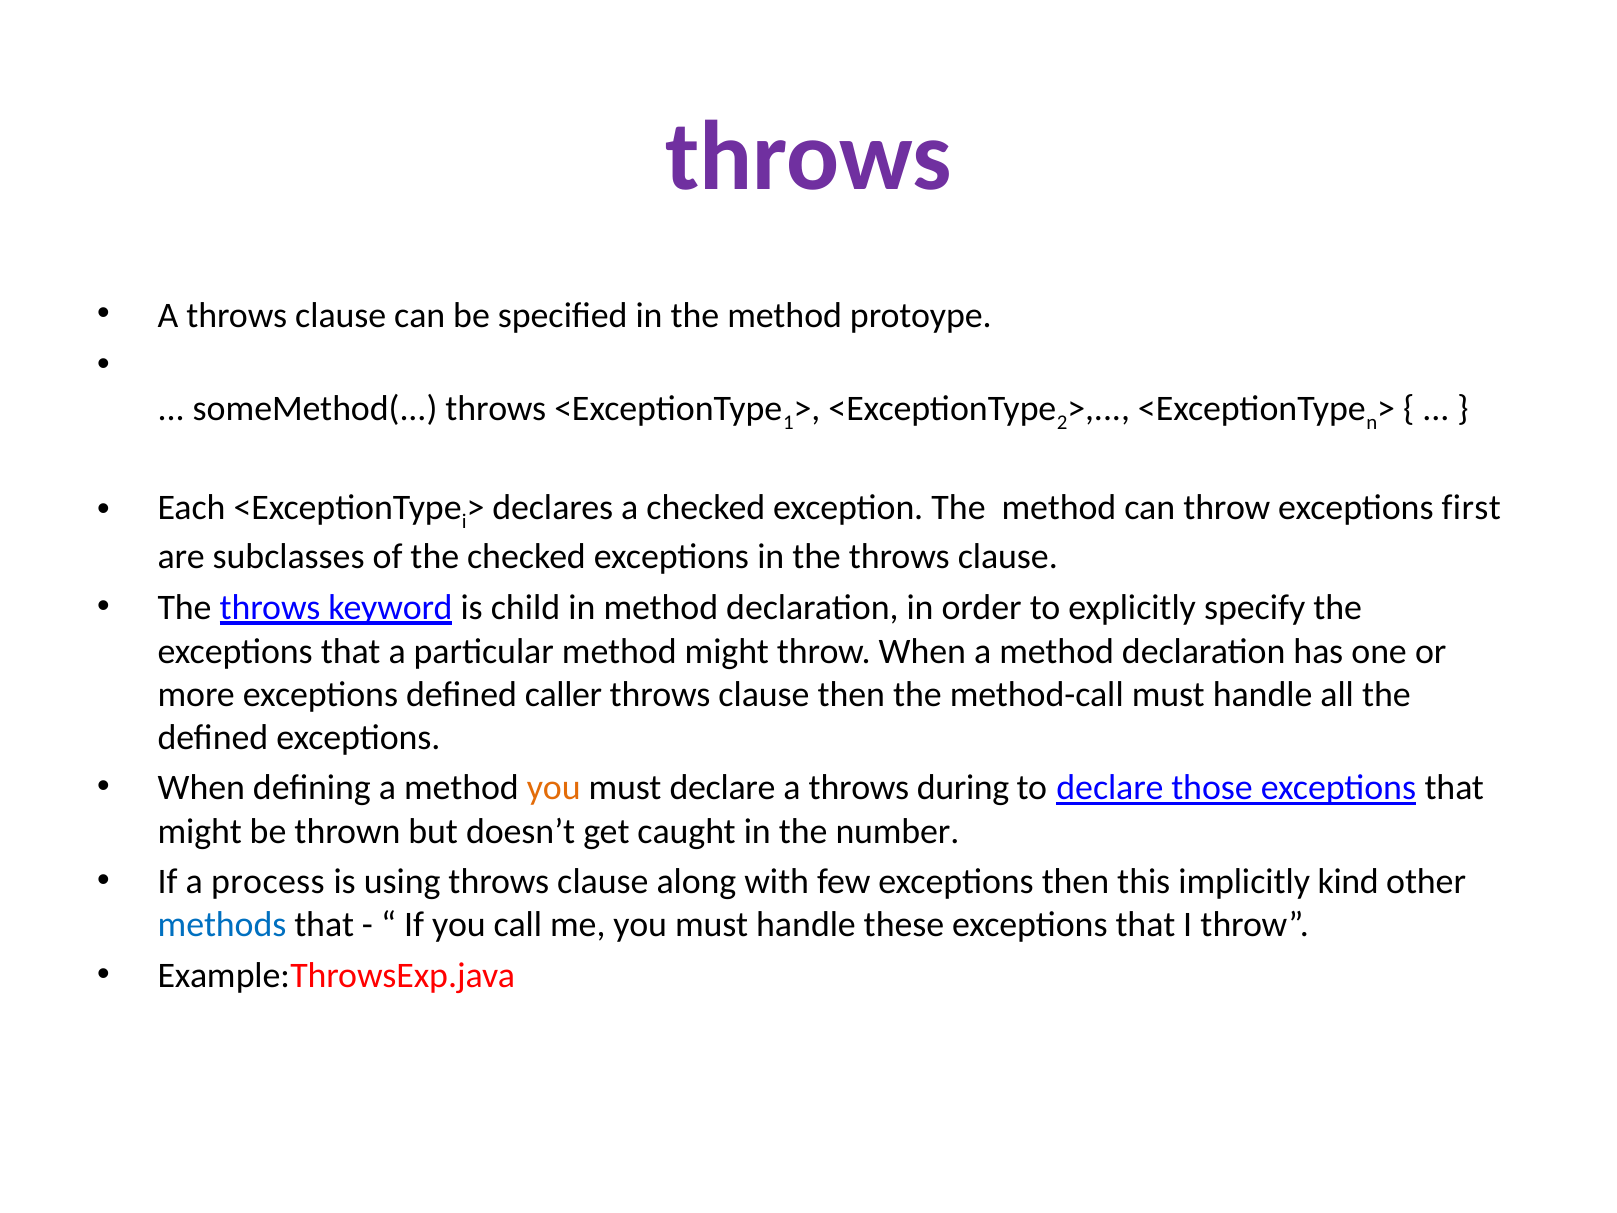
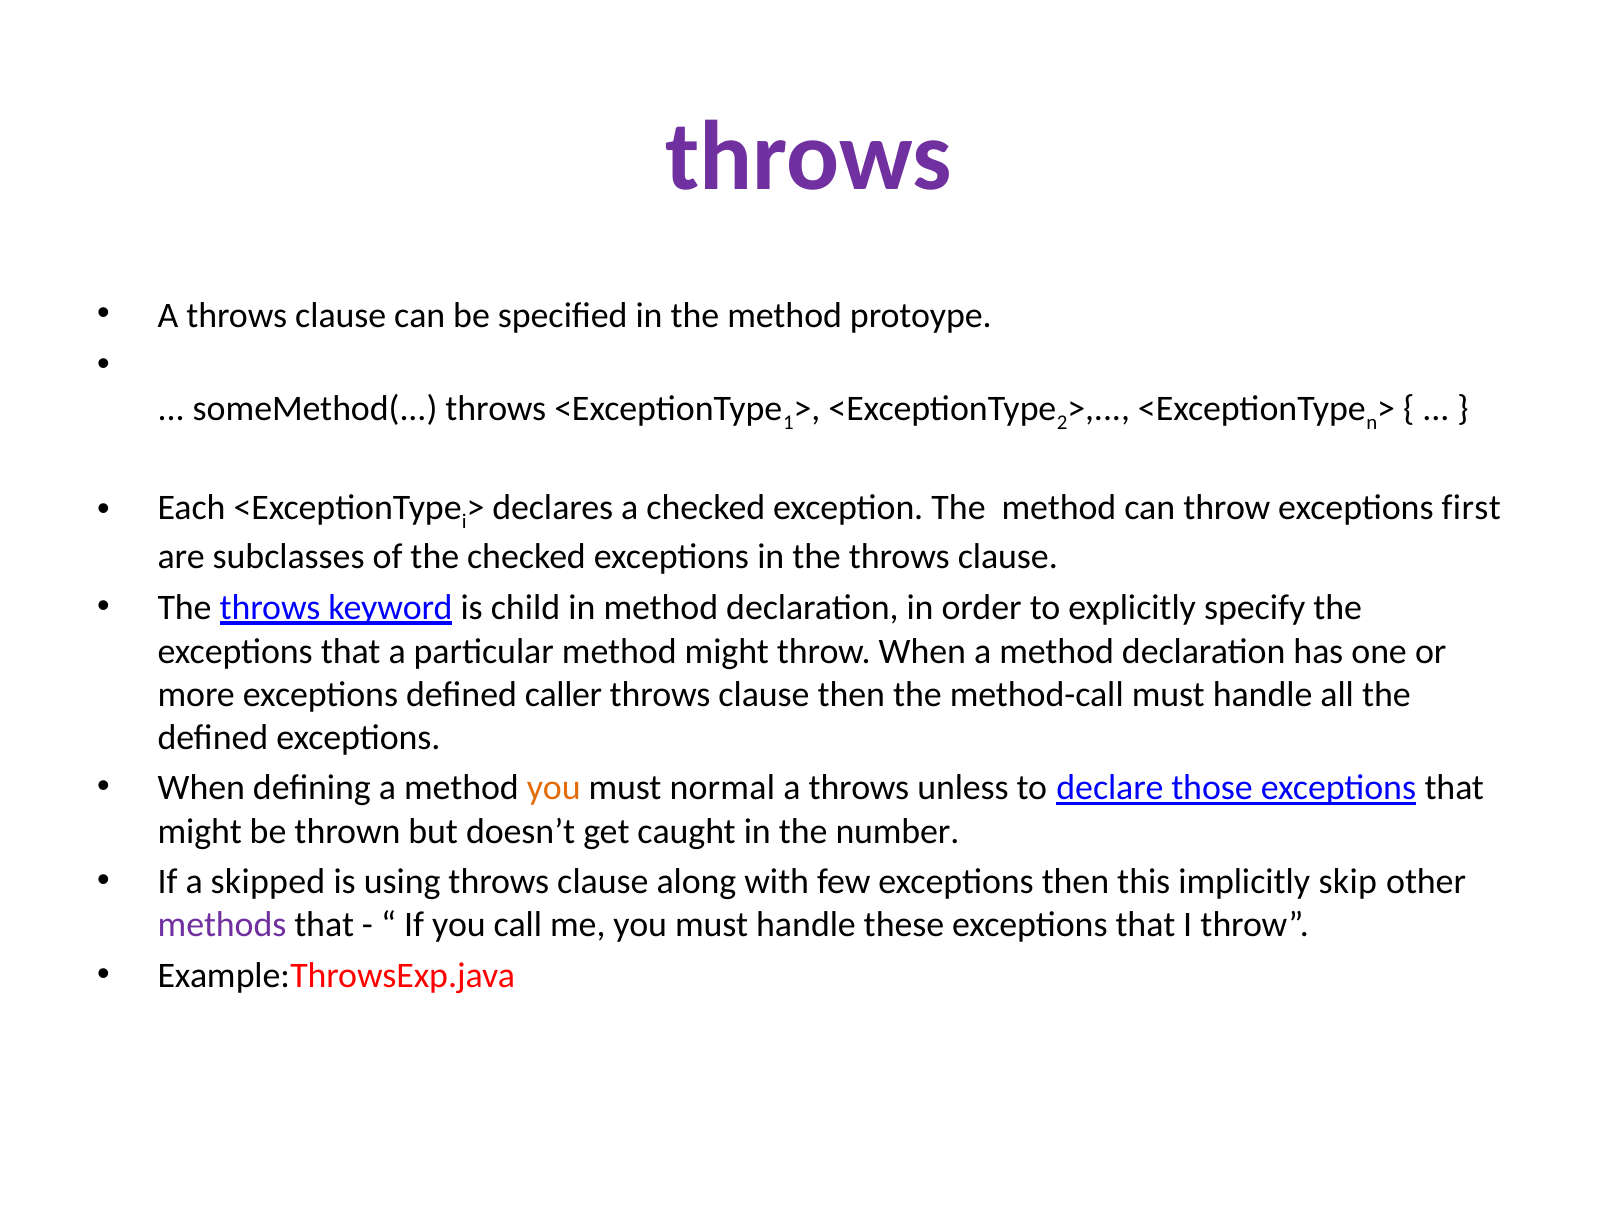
must declare: declare -> normal
during: during -> unless
process: process -> skipped
kind: kind -> skip
methods colour: blue -> purple
